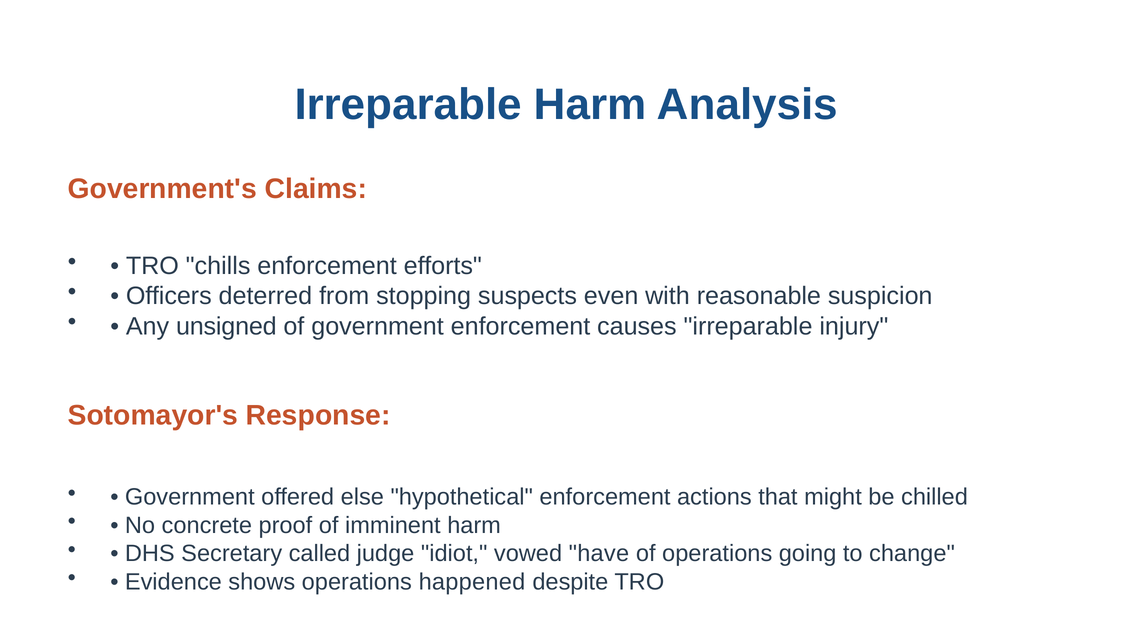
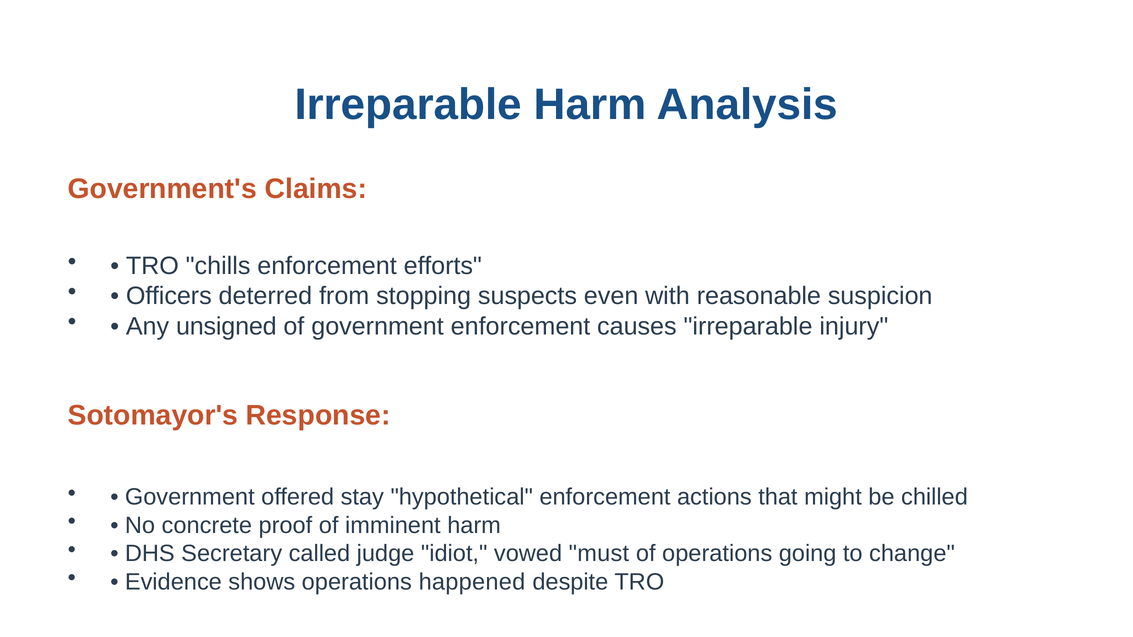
else: else -> stay
have: have -> must
